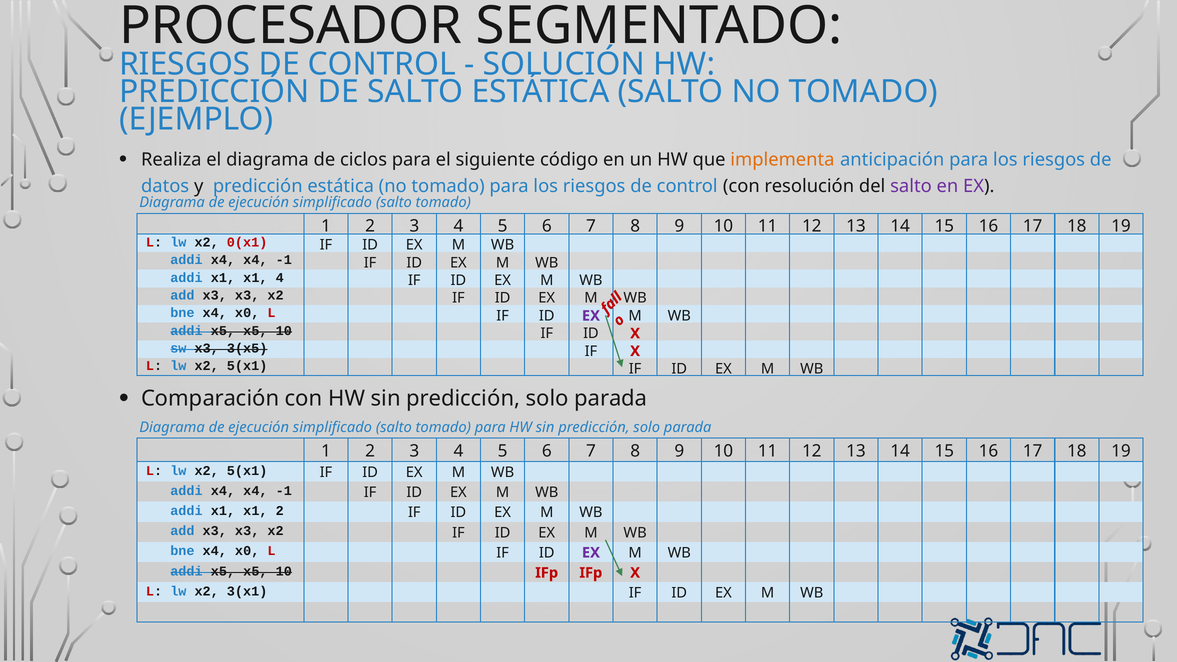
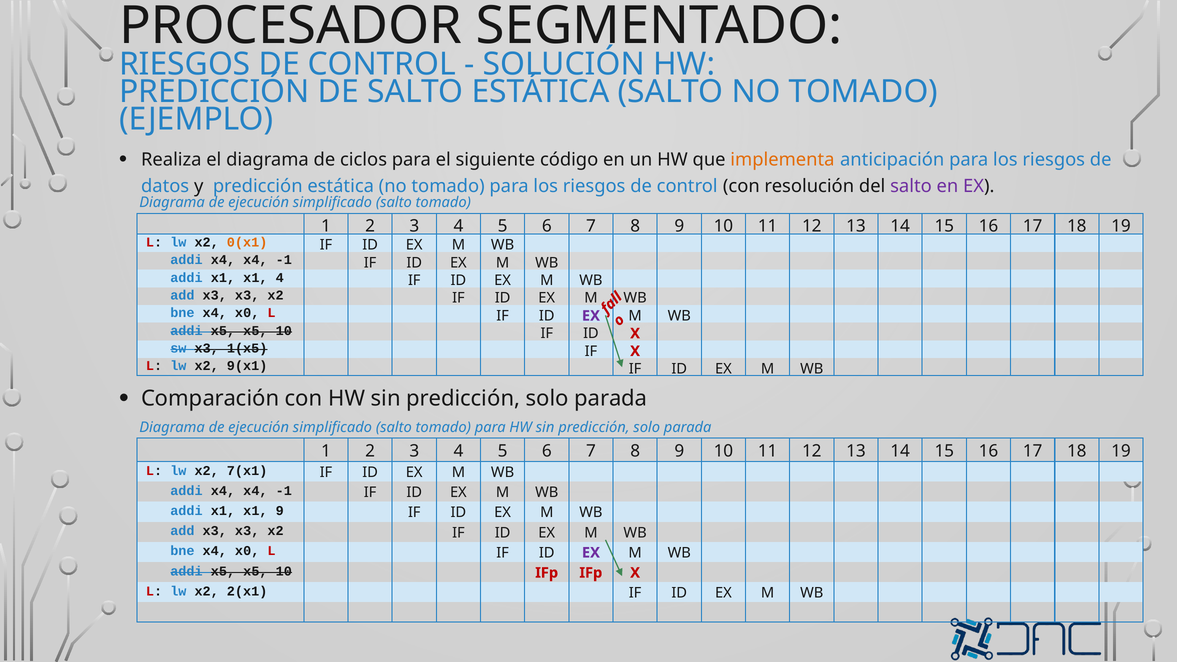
0(x1 colour: red -> orange
3(x5: 3(x5 -> 1(x5
5(x1 at (247, 366): 5(x1 -> 9(x1
5(x1 at (247, 471): 5(x1 -> 7(x1
x1 2: 2 -> 9
3(x1: 3(x1 -> 2(x1
